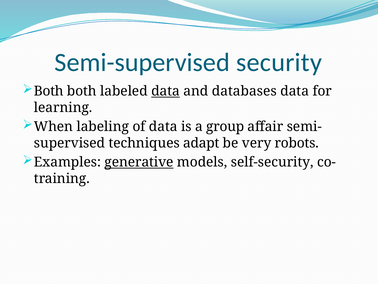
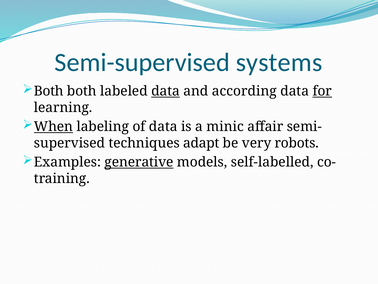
security: security -> systems
databases: databases -> according
for underline: none -> present
When underline: none -> present
group: group -> minic
self-security: self-security -> self-labelled
